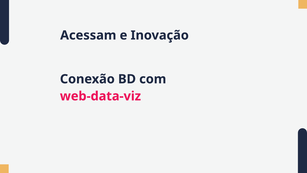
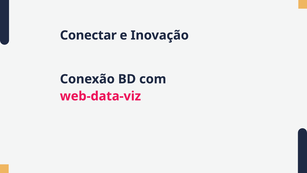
Acessam: Acessam -> Conectar
